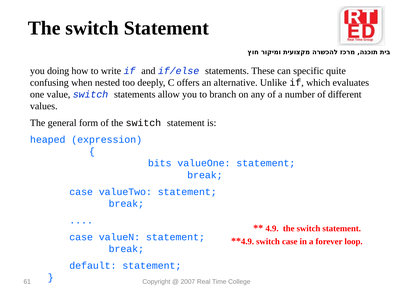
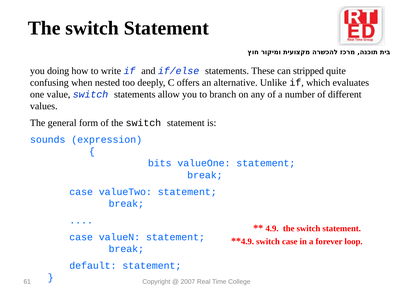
specific: specific -> stripped
heaped: heaped -> sounds
